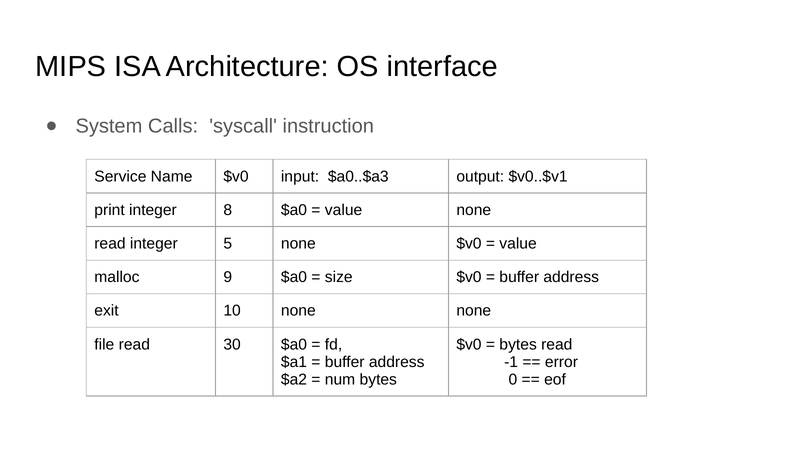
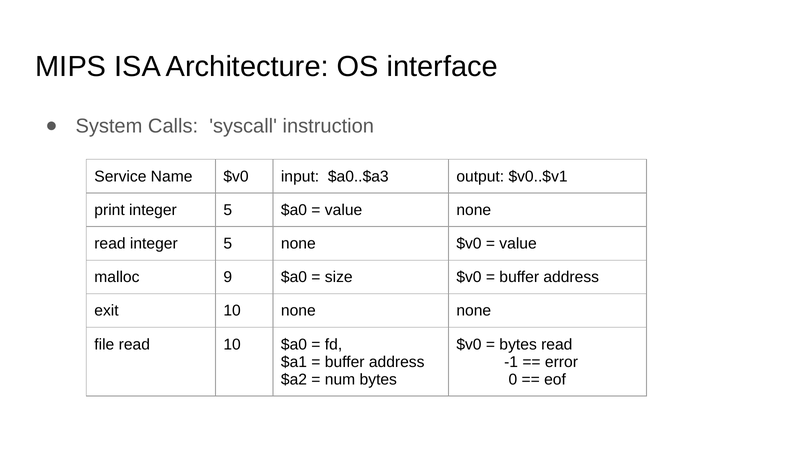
print integer 8: 8 -> 5
read 30: 30 -> 10
